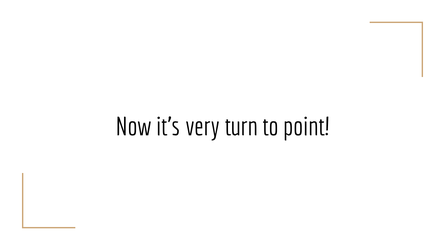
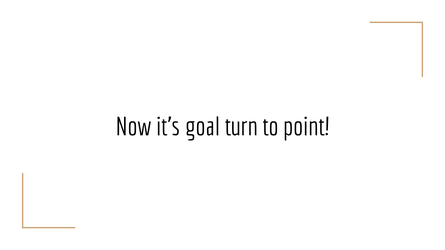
very: very -> goal
